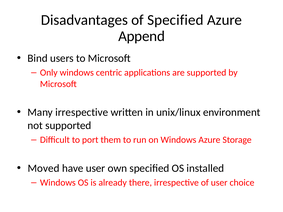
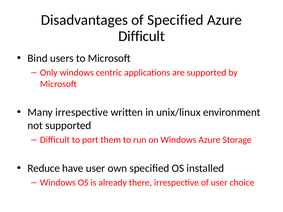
Append at (142, 36): Append -> Difficult
Moved: Moved -> Reduce
